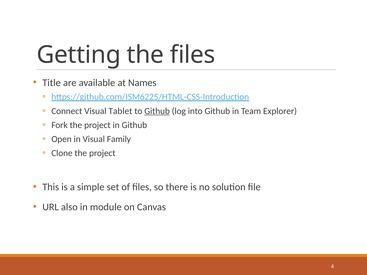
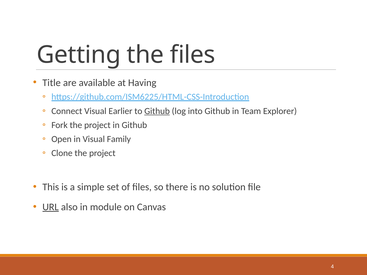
Names: Names -> Having
Tablet: Tablet -> Earlier
URL underline: none -> present
